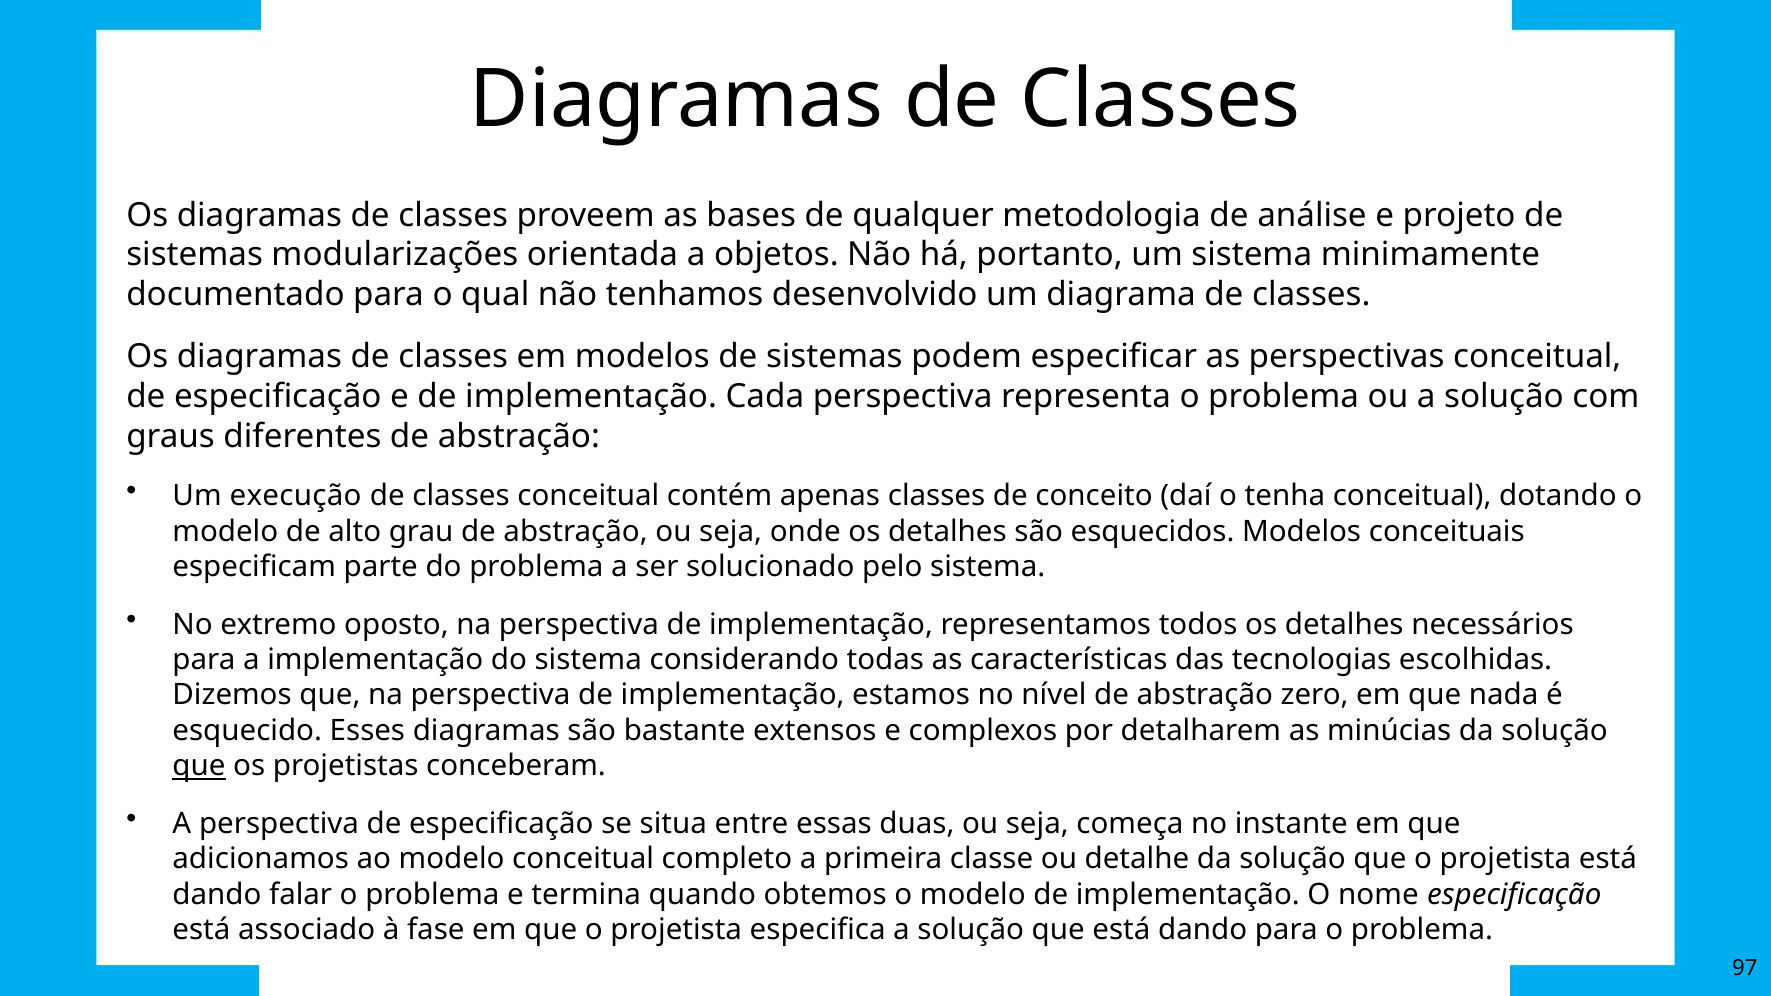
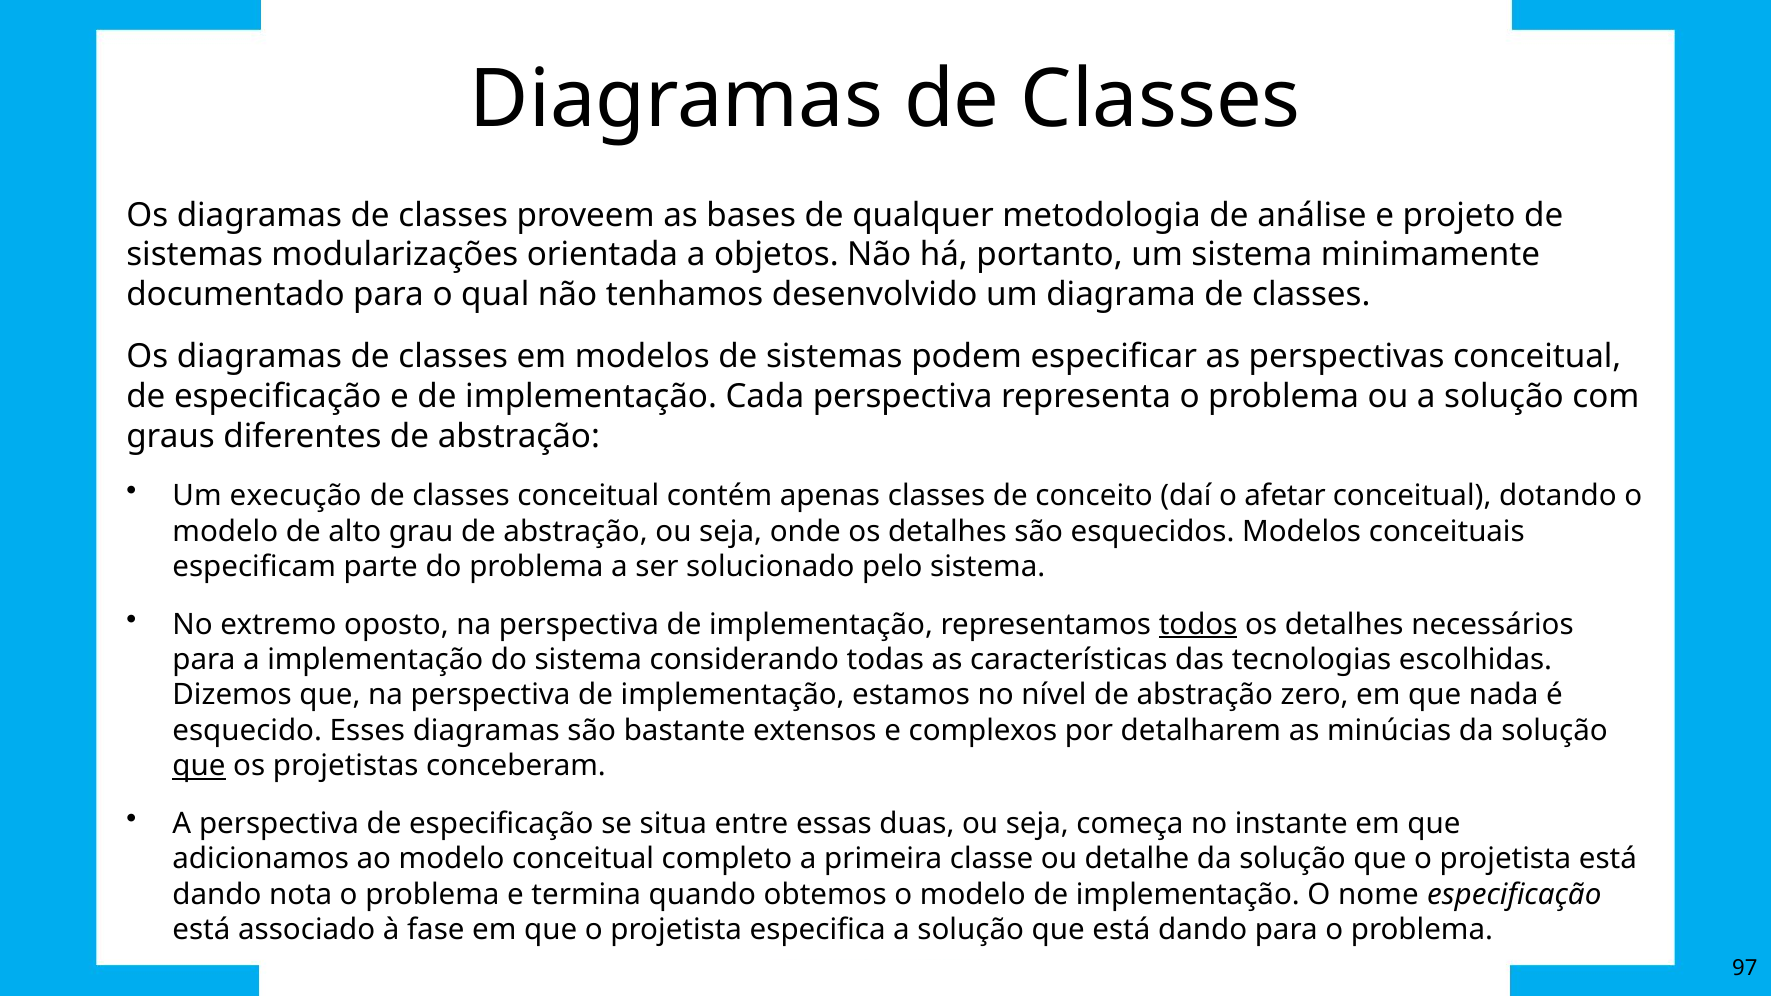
tenha: tenha -> afetar
todos underline: none -> present
falar: falar -> nota
